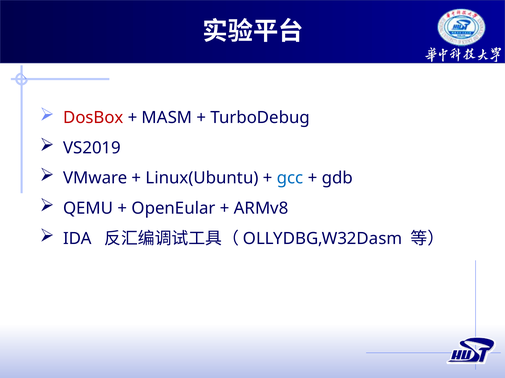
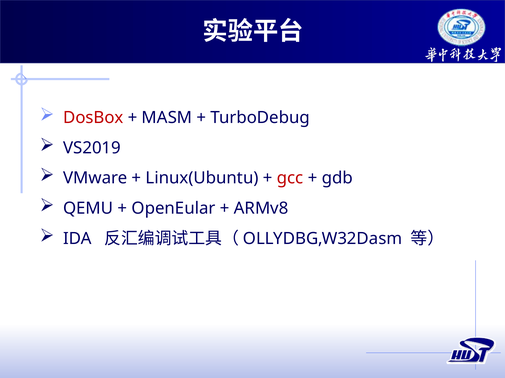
gcc colour: blue -> red
